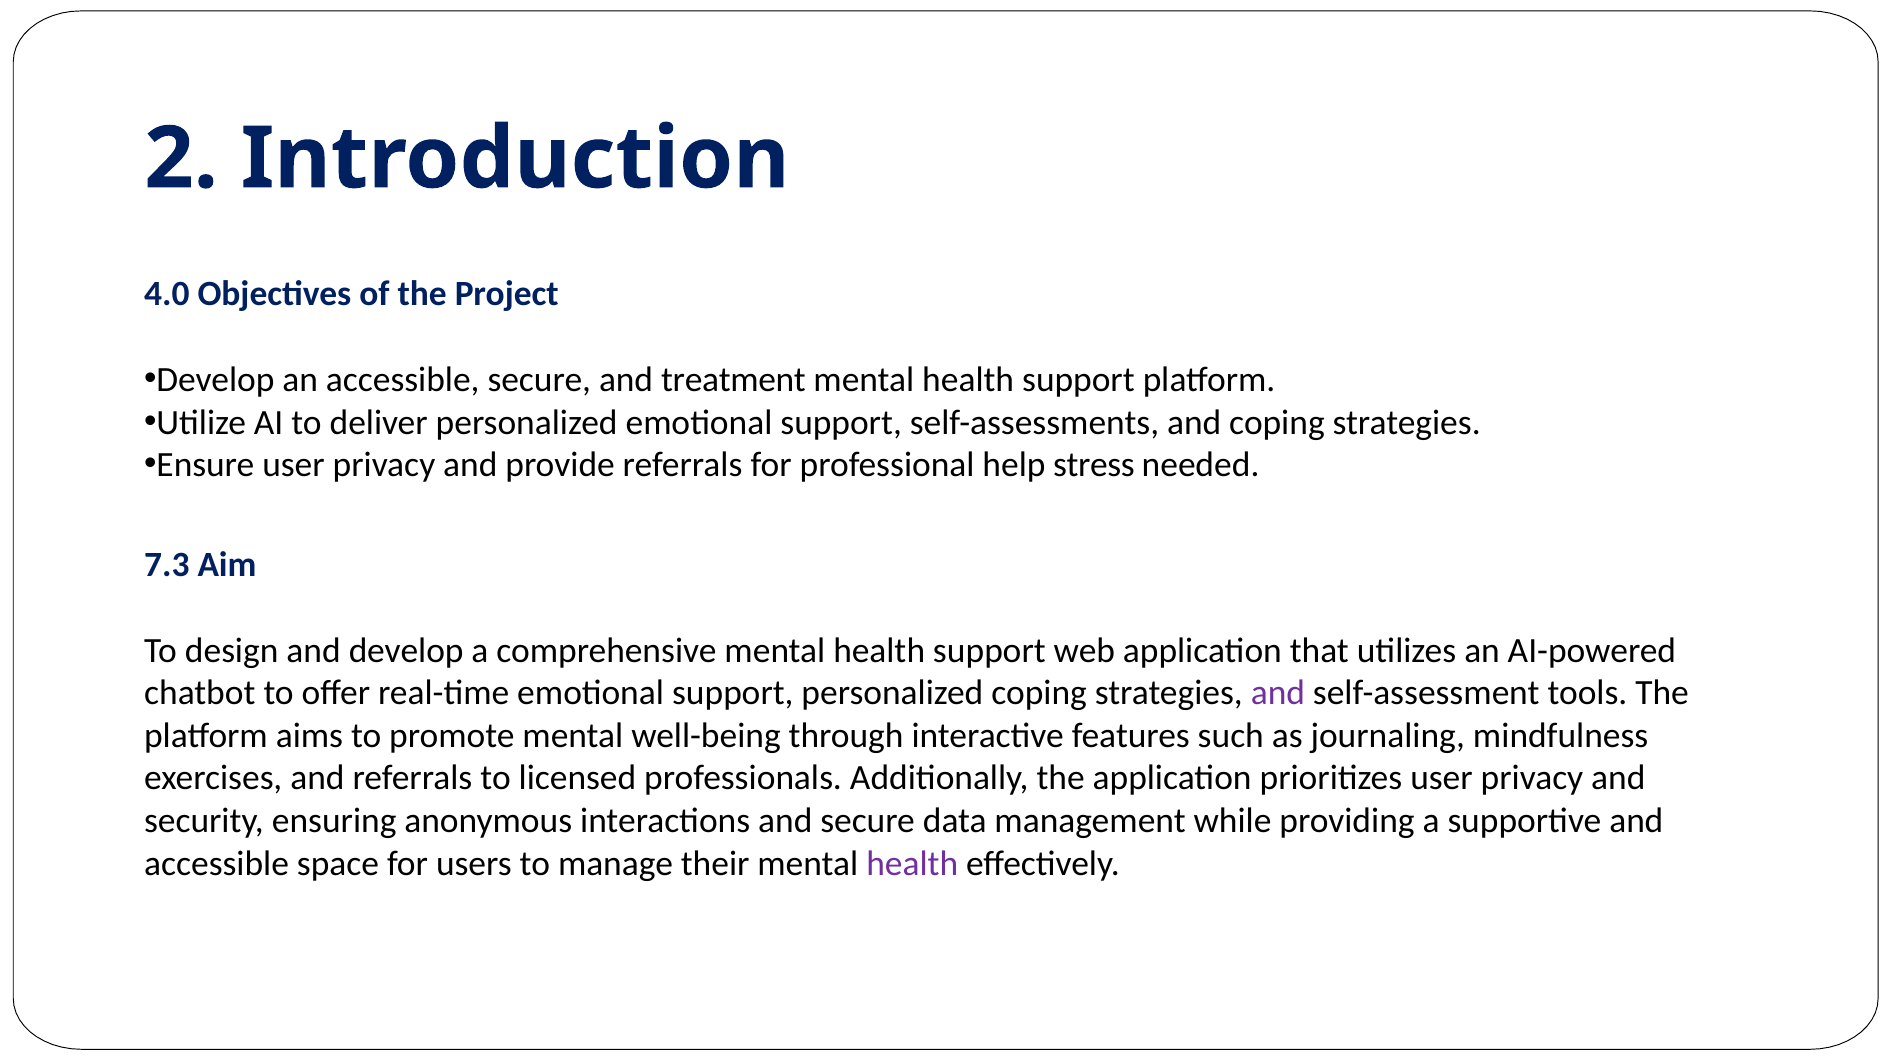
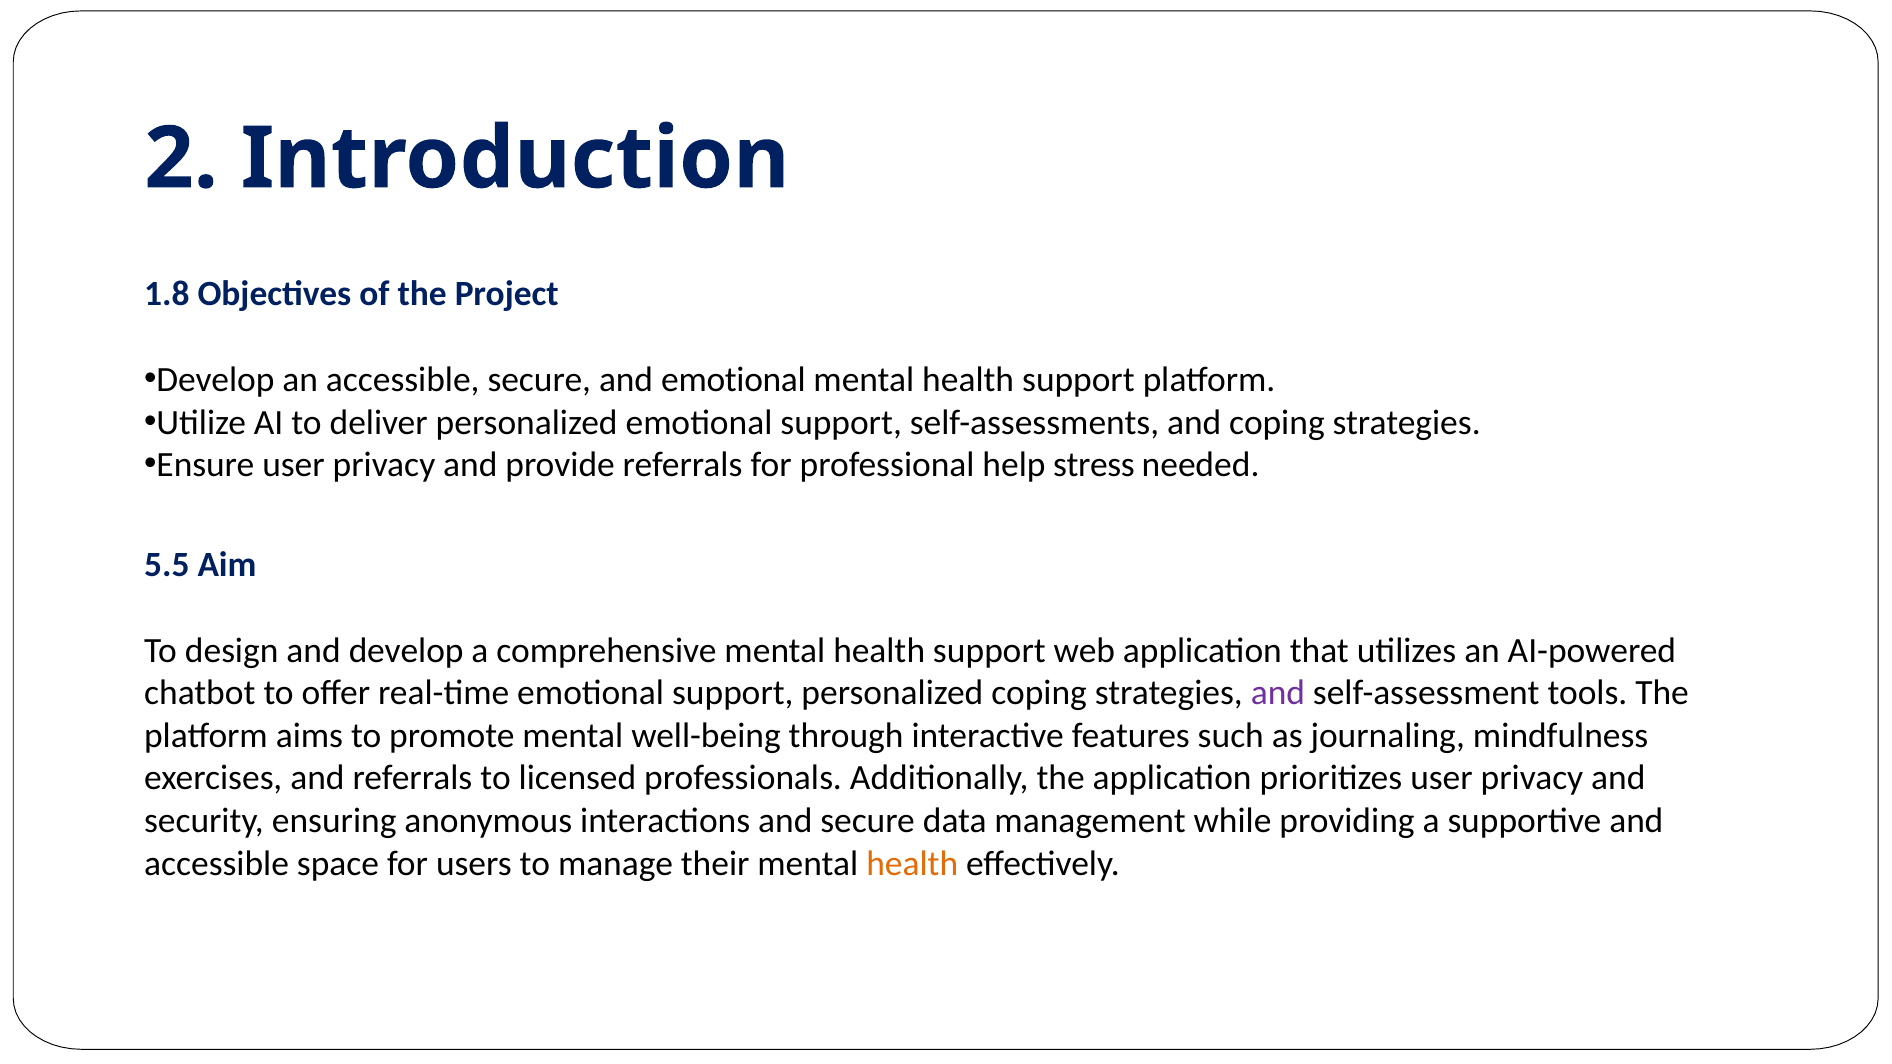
4.0: 4.0 -> 1.8
and treatment: treatment -> emotional
7.3: 7.3 -> 5.5
health at (912, 864) colour: purple -> orange
